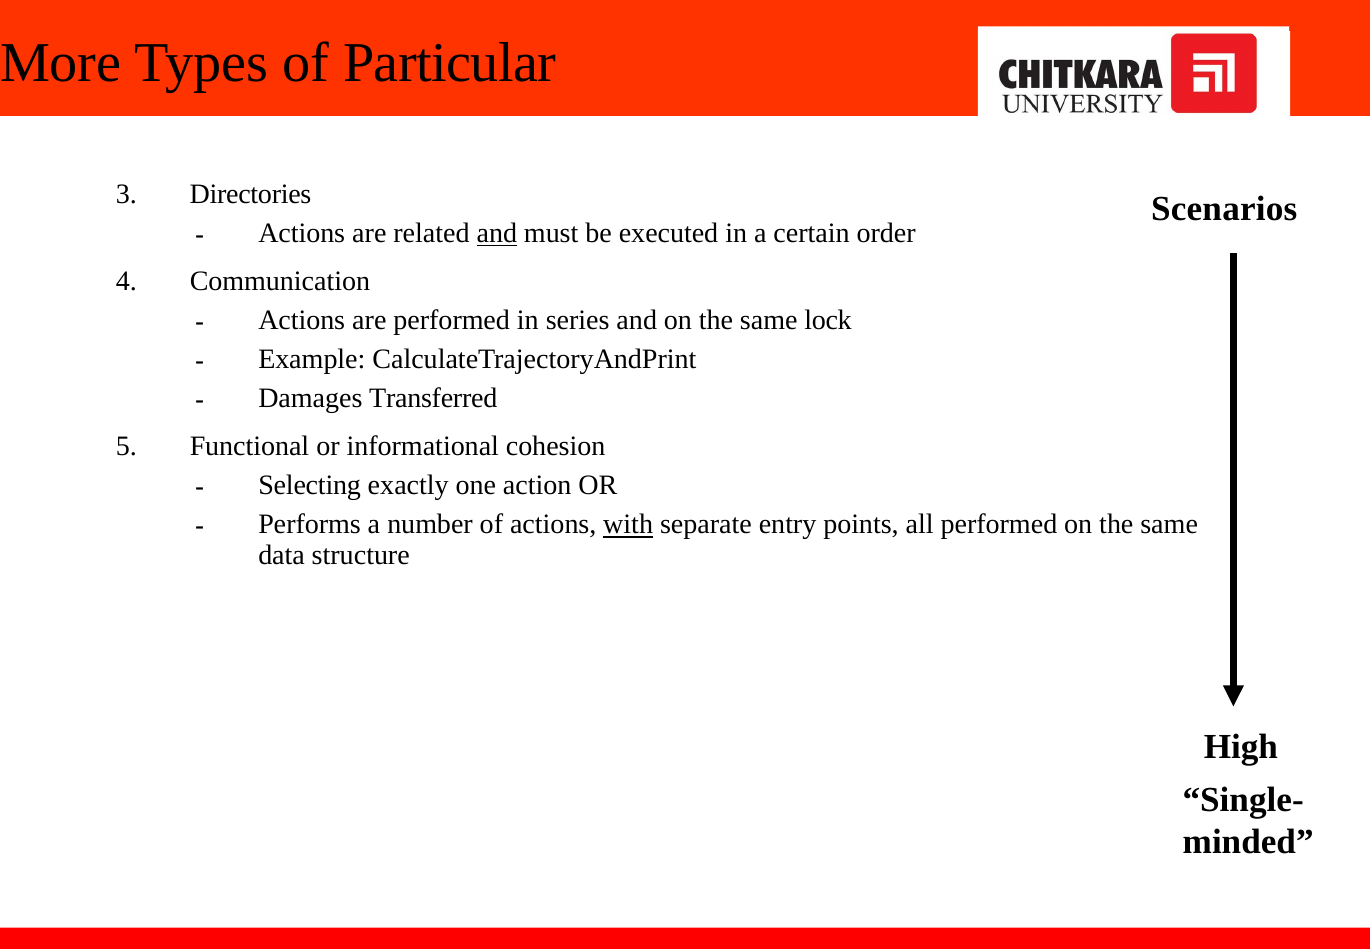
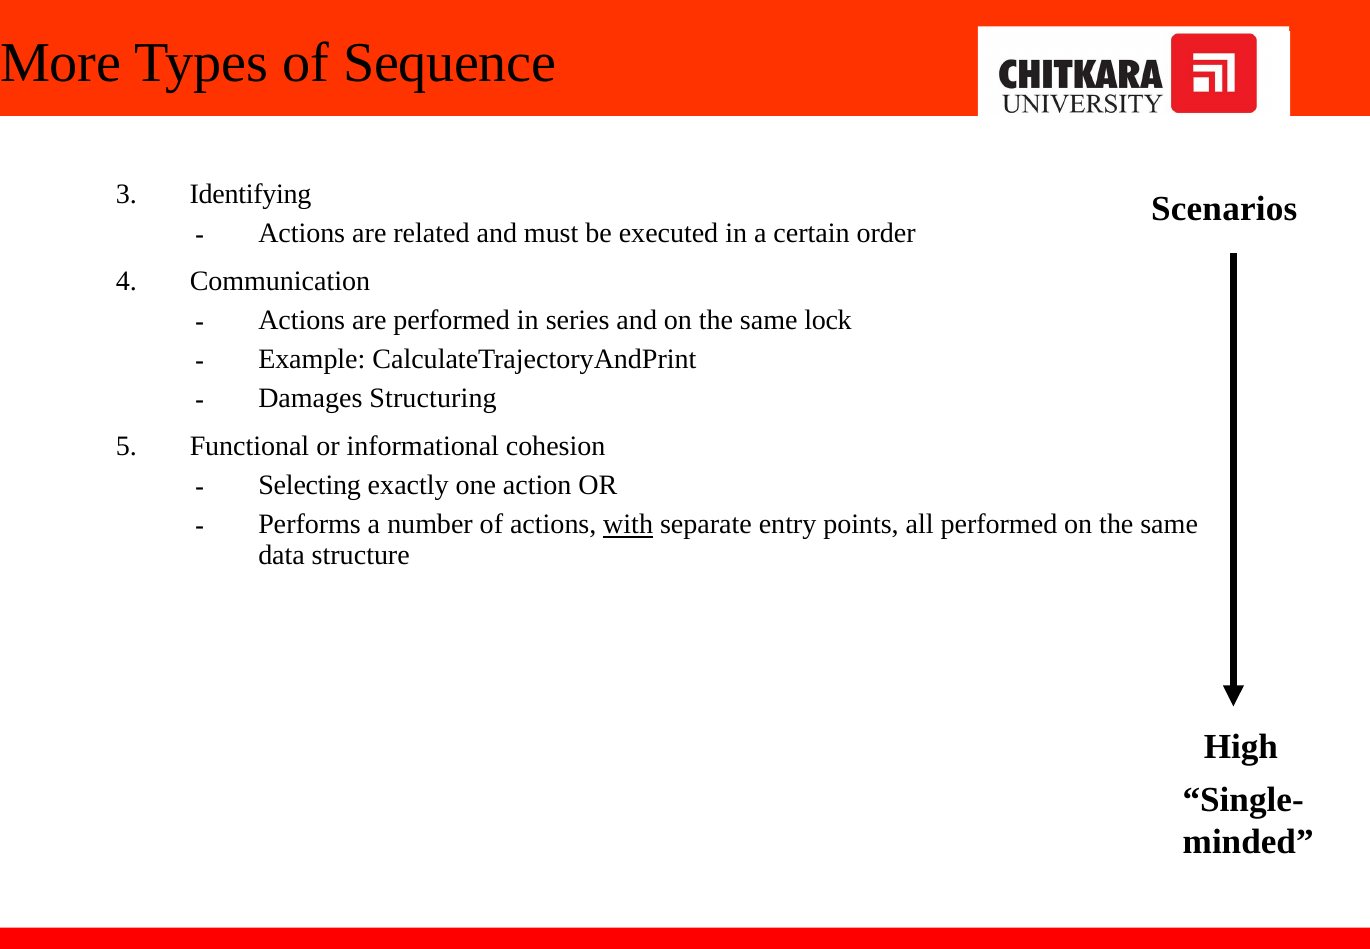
Particular: Particular -> Sequence
Directories: Directories -> Identifying
and at (497, 233) underline: present -> none
Transferred: Transferred -> Structuring
